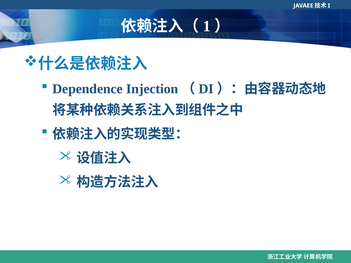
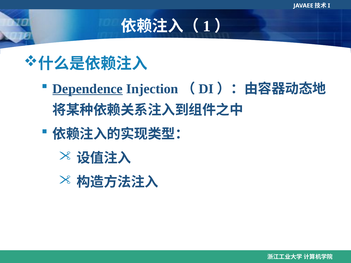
Dependence underline: none -> present
